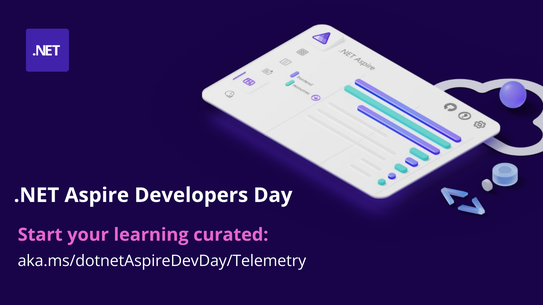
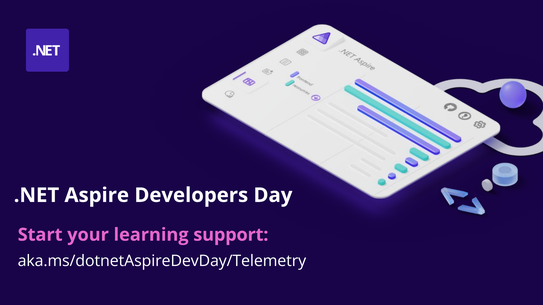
curated: curated -> support
